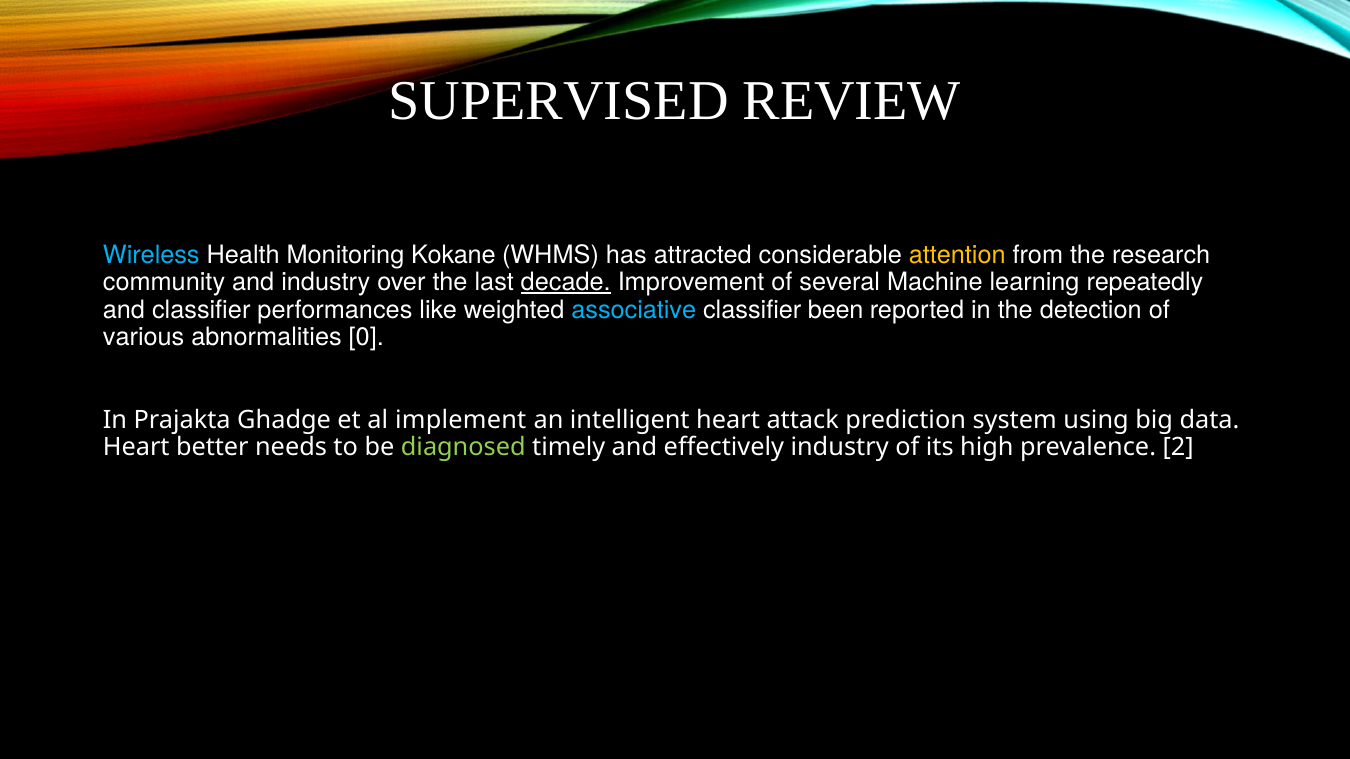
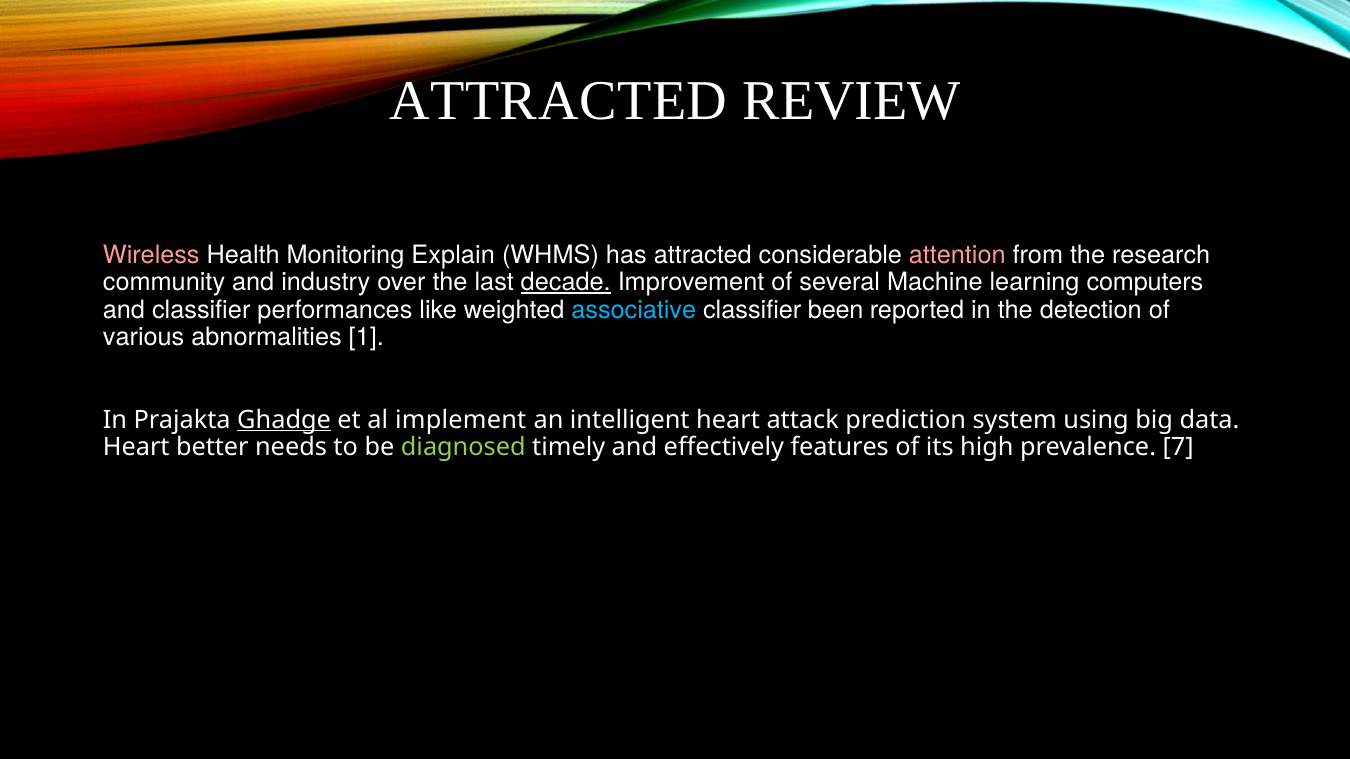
SUPERVISED at (559, 101): SUPERVISED -> ATTRACTED
Wireless colour: light blue -> pink
Kokane: Kokane -> Explain
attention colour: yellow -> pink
repeatedly: repeatedly -> computers
0: 0 -> 1
Ghadge underline: none -> present
effectively industry: industry -> features
2: 2 -> 7
